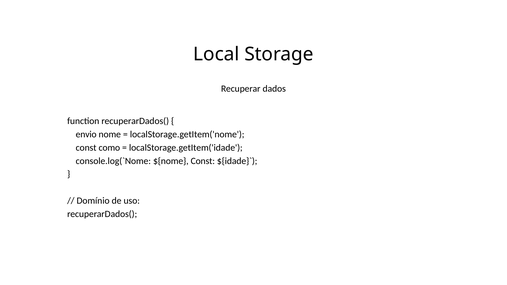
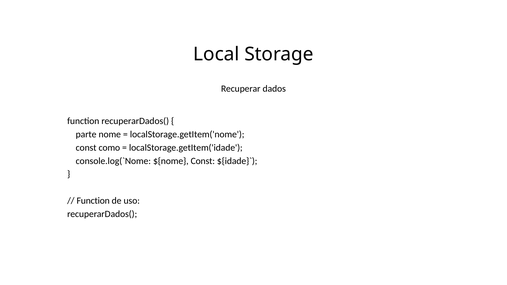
envio: envio -> parte
Domínio at (93, 201): Domínio -> Function
